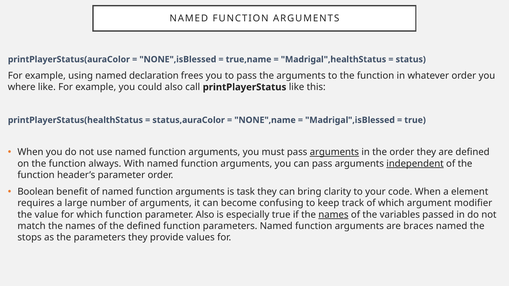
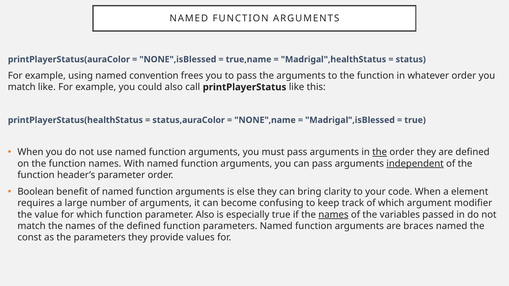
declaration: declaration -> convention
where at (22, 87): where -> match
arguments at (334, 152) underline: present -> none
the at (380, 152) underline: none -> present
function always: always -> names
task: task -> else
stops: stops -> const
